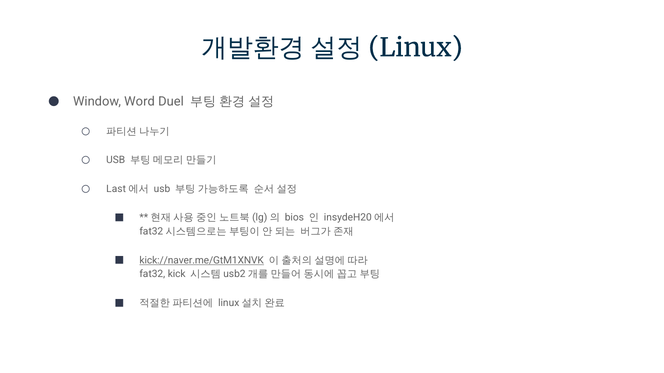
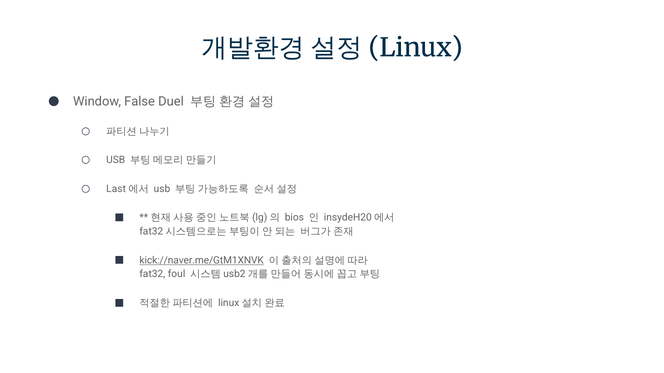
Word: Word -> False
kick: kick -> foul
